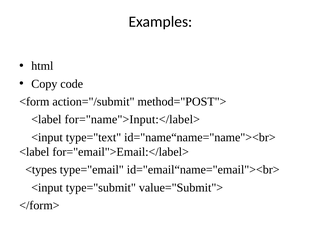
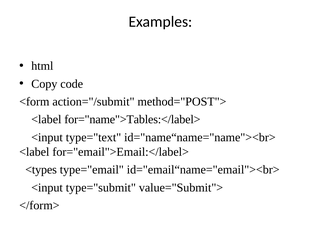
for="name">Input:</label>: for="name">Input:</label> -> for="name">Tables:</label>
